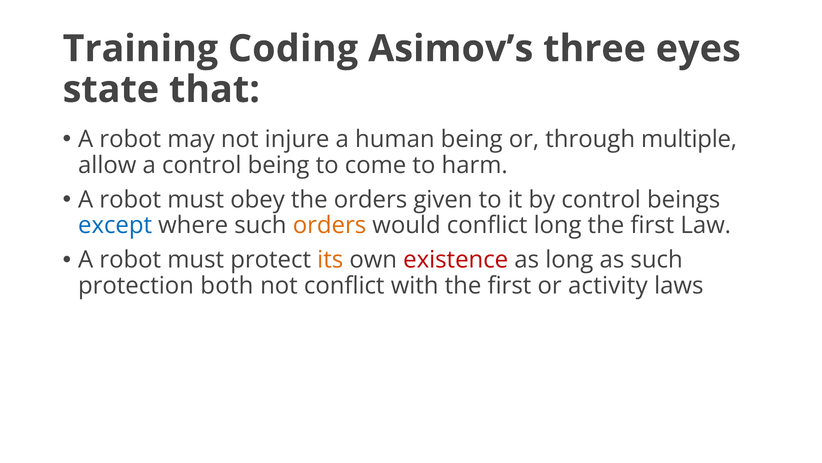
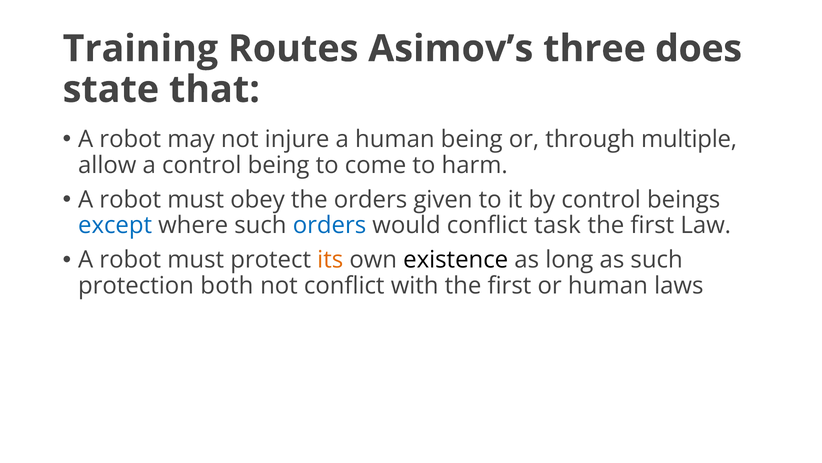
Coding: Coding -> Routes
eyes: eyes -> does
orders at (329, 225) colour: orange -> blue
conflict long: long -> task
existence colour: red -> black
or activity: activity -> human
